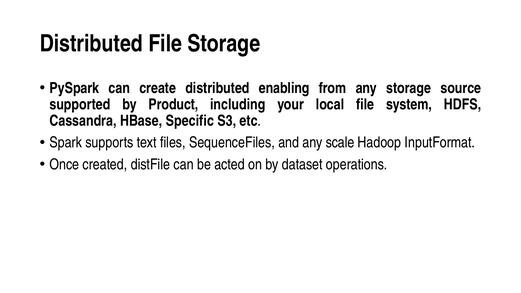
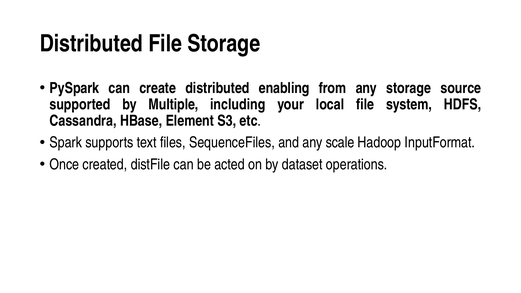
Product: Product -> Multiple
Specific: Specific -> Element
